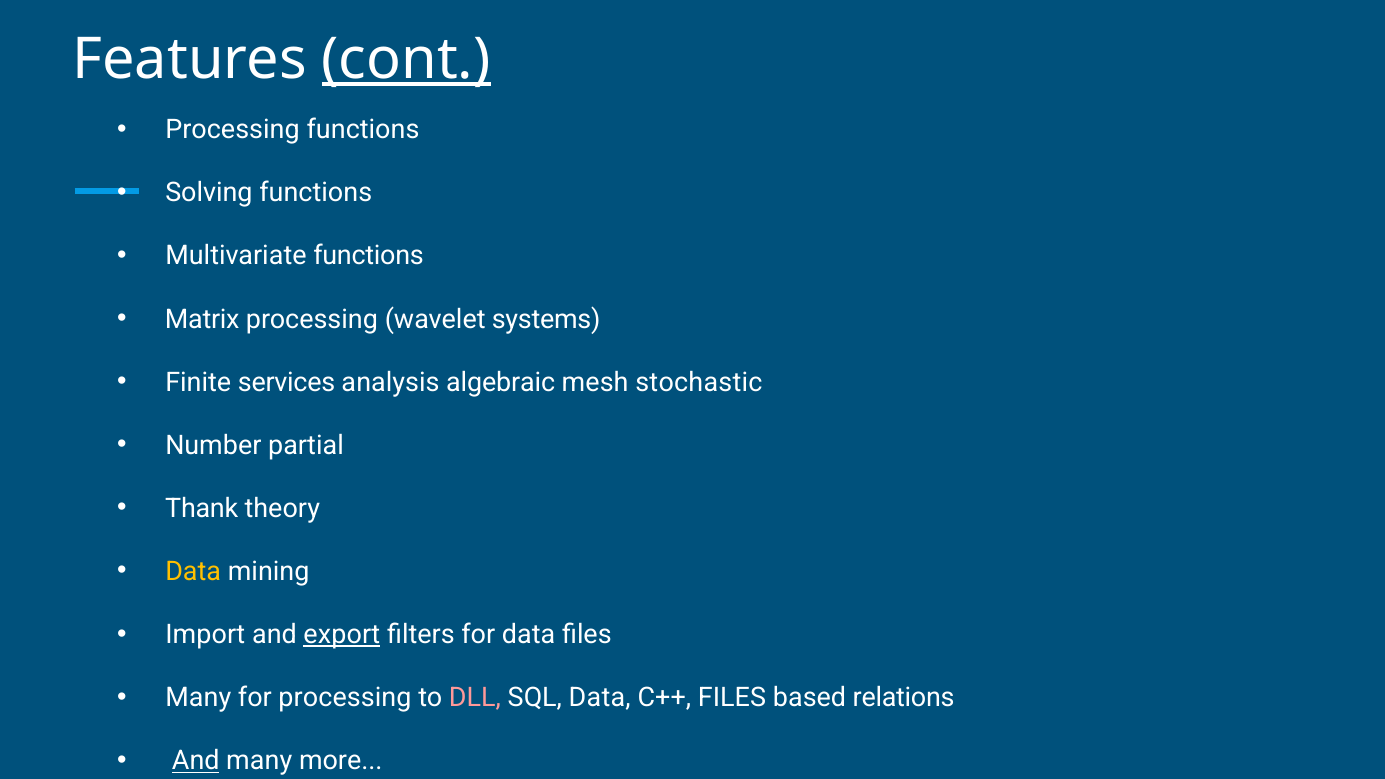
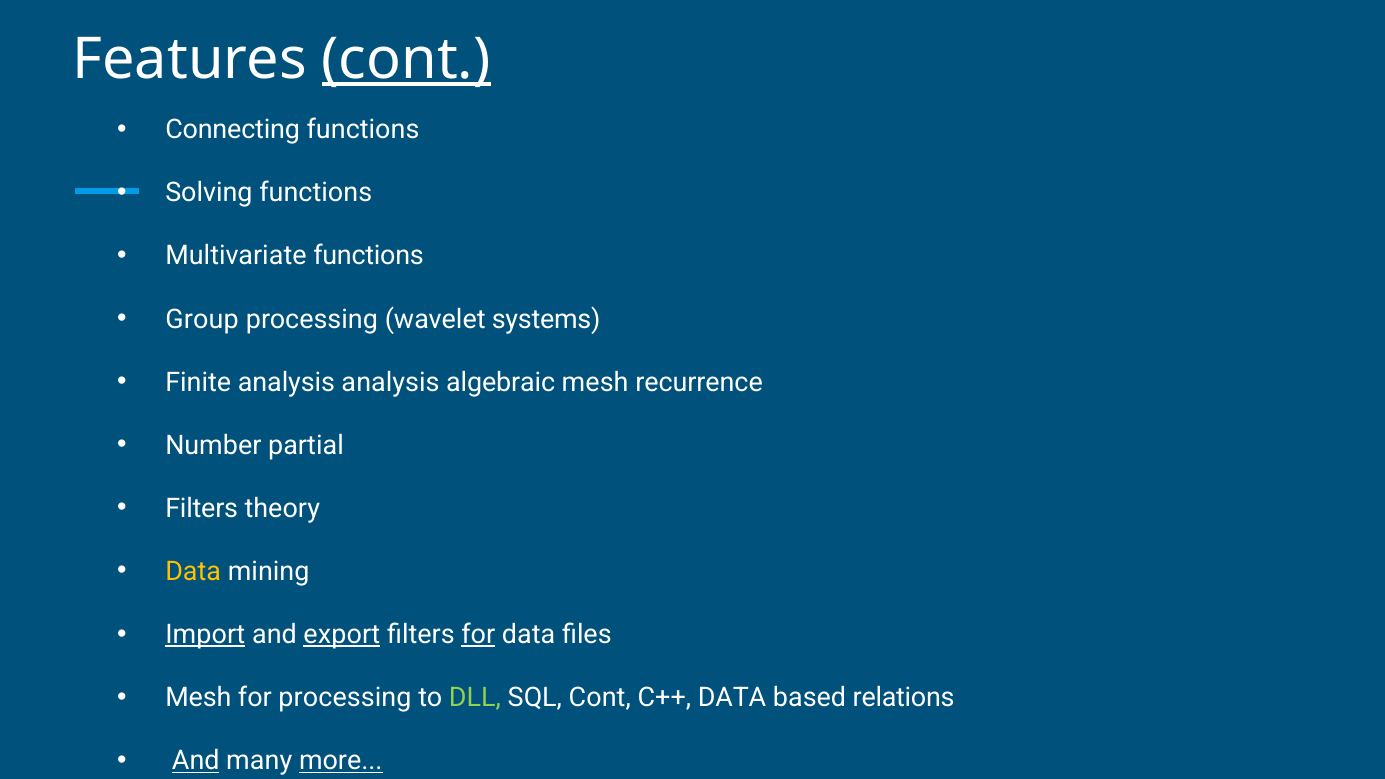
Processing at (233, 130): Processing -> Connecting
Matrix: Matrix -> Group
Finite services: services -> analysis
stochastic: stochastic -> recurrence
Thank at (202, 508): Thank -> Filters
Import underline: none -> present
for at (478, 635) underline: none -> present
Many at (198, 698): Many -> Mesh
DLL colour: pink -> light green
SQL Data: Data -> Cont
C++ FILES: FILES -> DATA
more underline: none -> present
